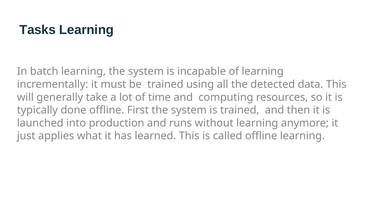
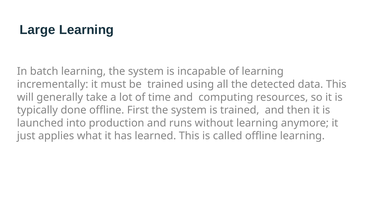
Tasks: Tasks -> Large
